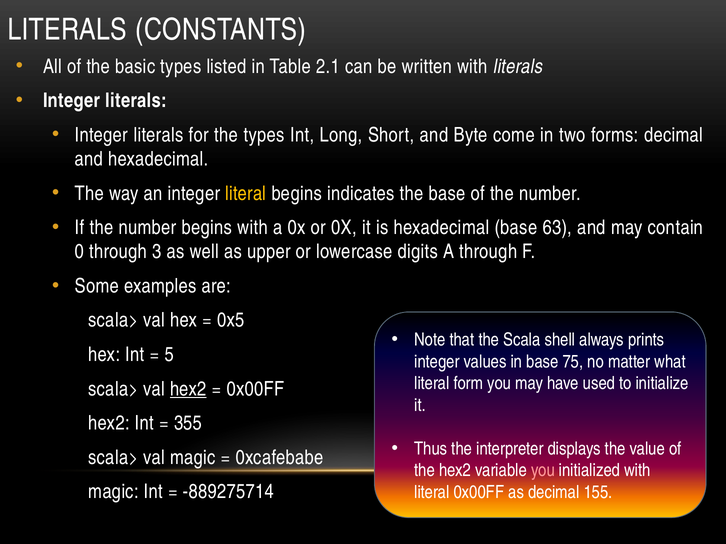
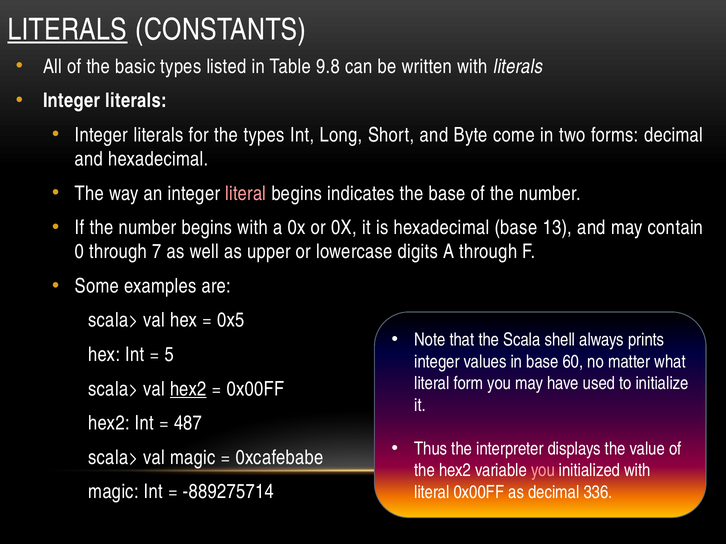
LITERALS at (67, 30) underline: none -> present
2.1: 2.1 -> 9.8
literal at (246, 194) colour: yellow -> pink
63: 63 -> 13
3: 3 -> 7
75: 75 -> 60
355: 355 -> 487
155: 155 -> 336
